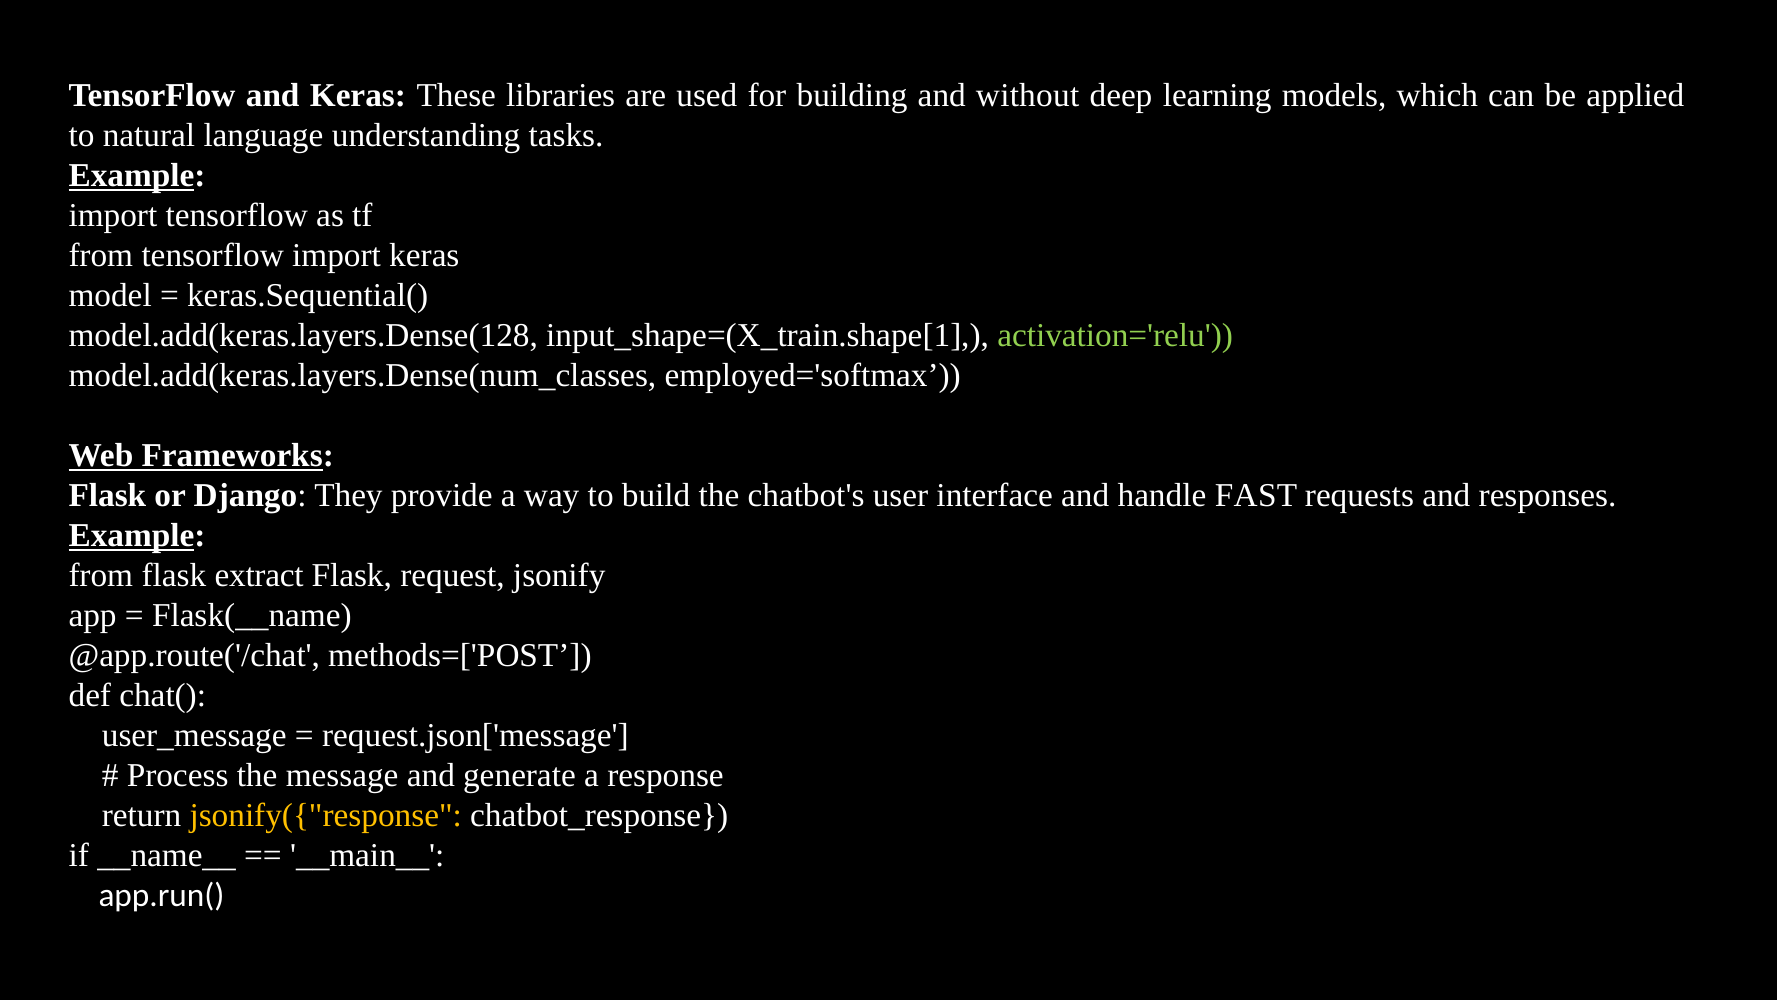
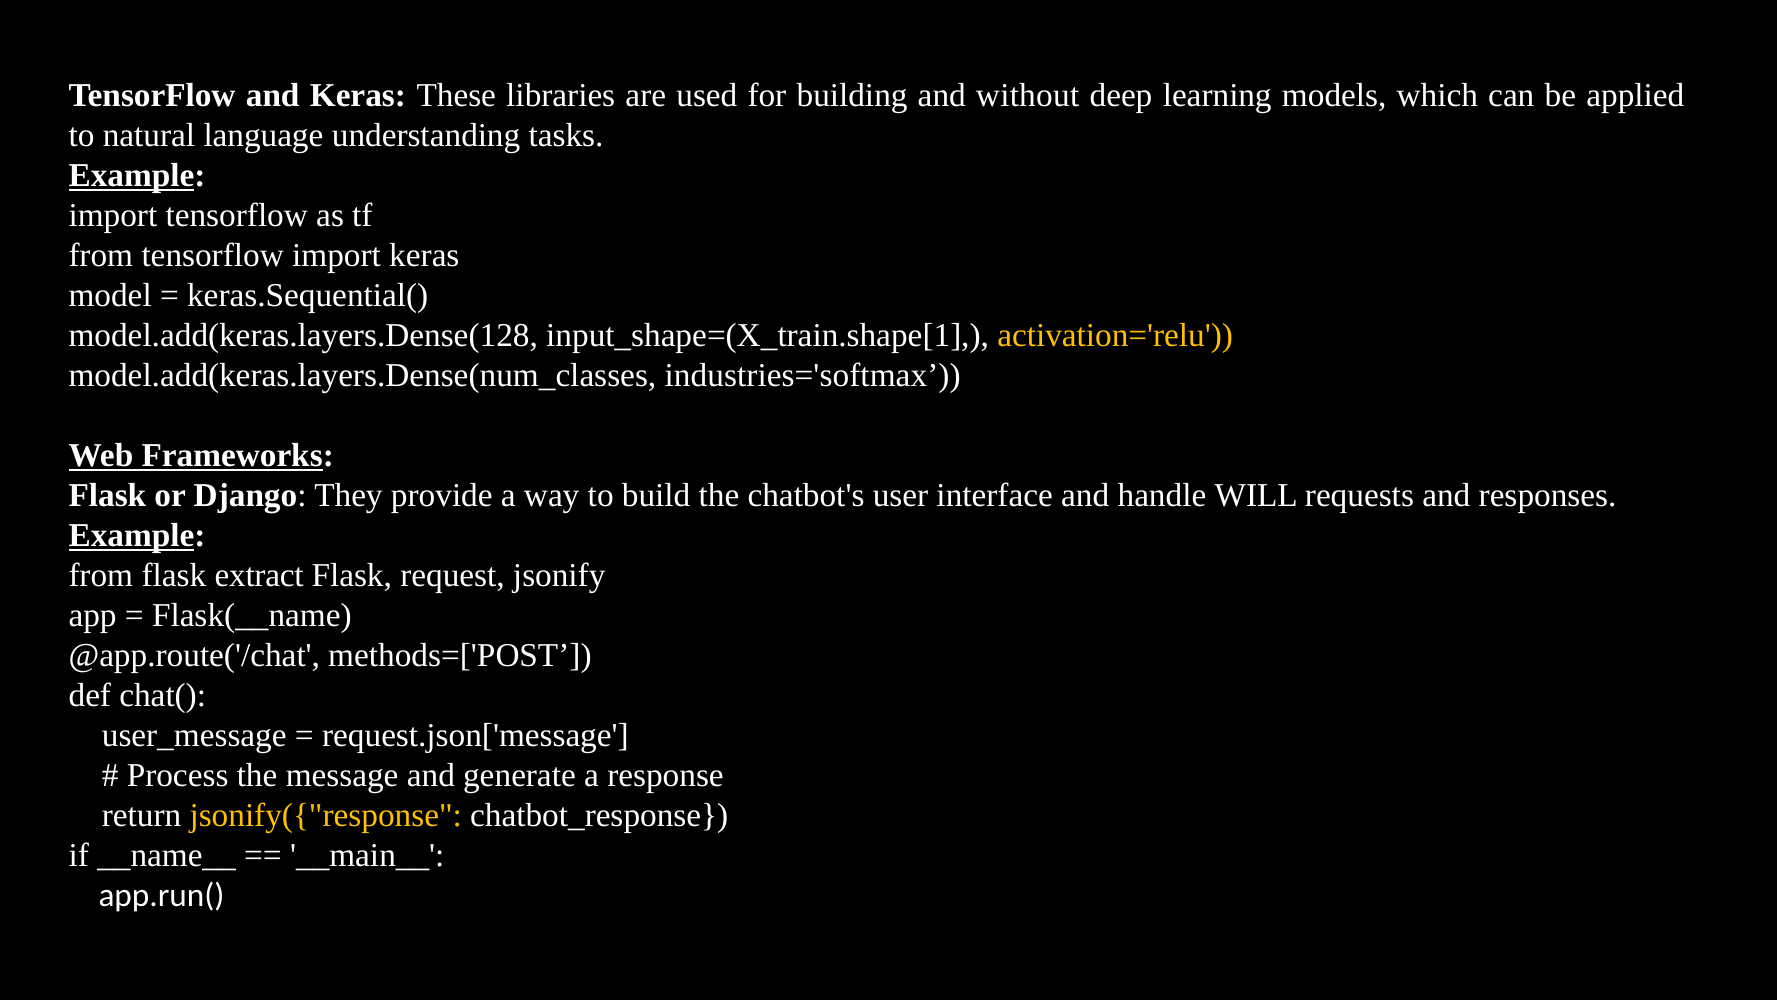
activation='relu colour: light green -> yellow
employed='softmax: employed='softmax -> industries='softmax
FAST: FAST -> WILL
